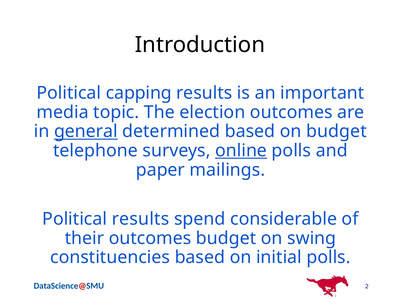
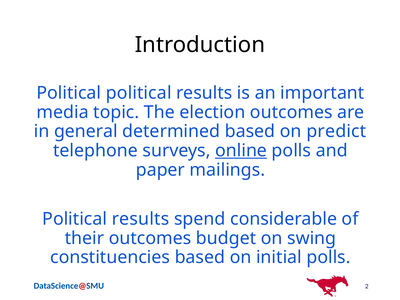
Political capping: capping -> political
general underline: present -> none
on budget: budget -> predict
